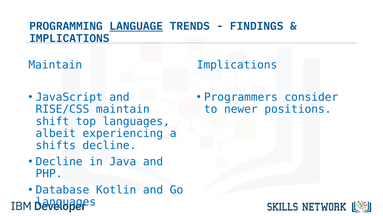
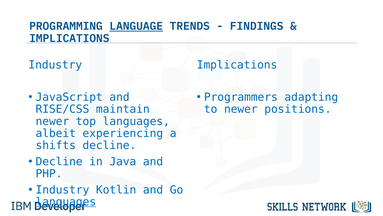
Maintain at (55, 65): Maintain -> Industry
consider: consider -> adapting
shift at (52, 121): shift -> newer
Database at (62, 189): Database -> Industry
languages at (66, 201) underline: none -> present
